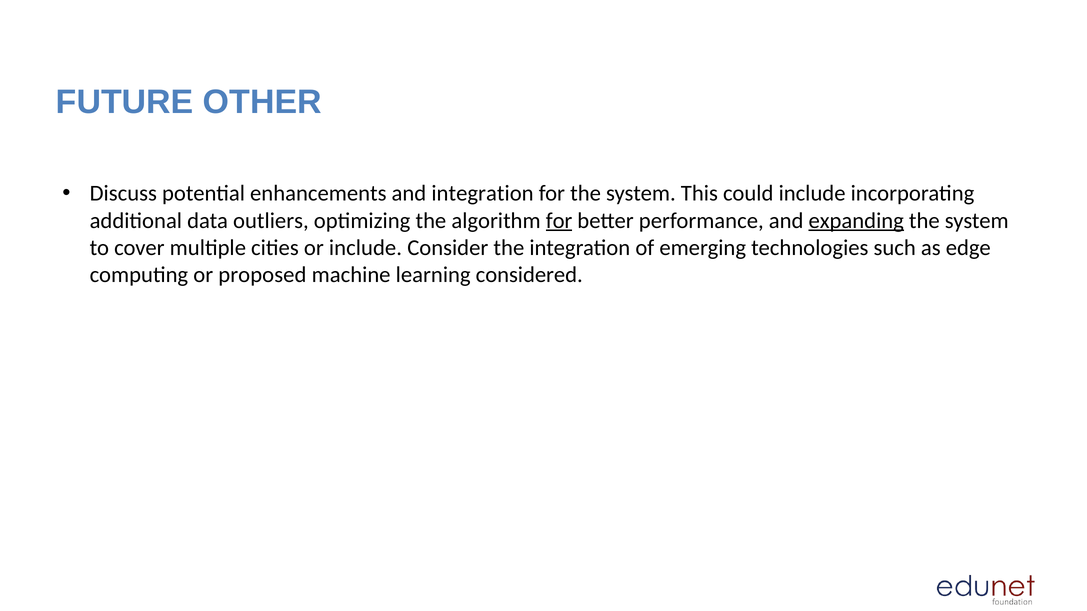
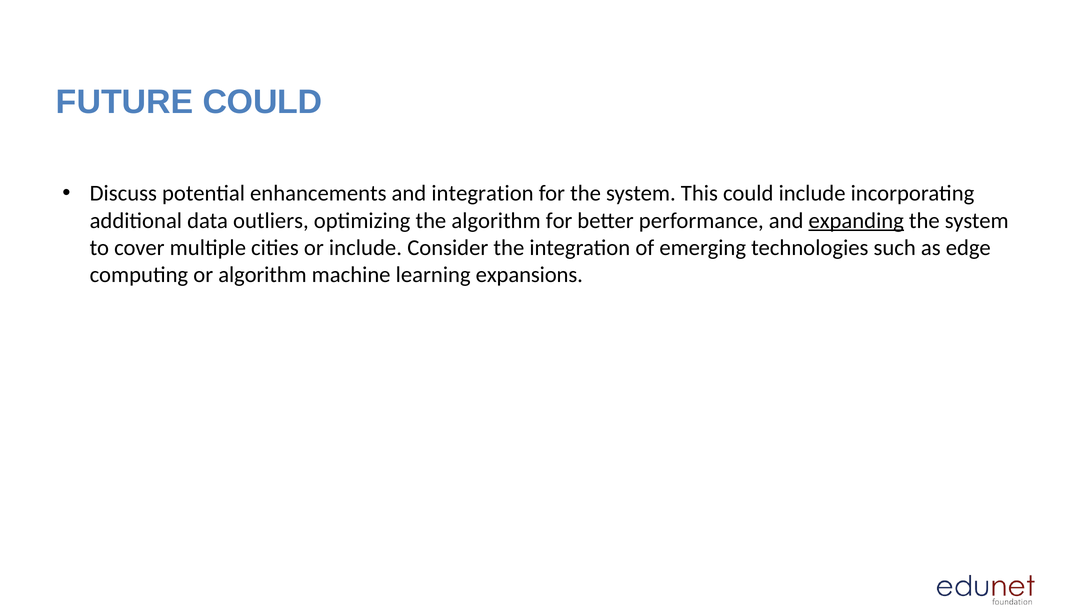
FUTURE OTHER: OTHER -> COULD
for at (559, 221) underline: present -> none
or proposed: proposed -> algorithm
considered: considered -> expansions
